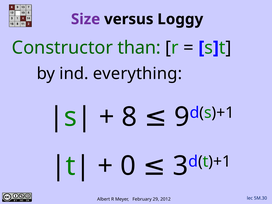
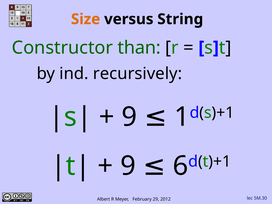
Size colour: purple -> orange
Loggy: Loggy -> String
everything: everything -> recursively
8 at (129, 117): 8 -> 9
9: 9 -> 1
0 at (128, 166): 0 -> 9
3: 3 -> 6
